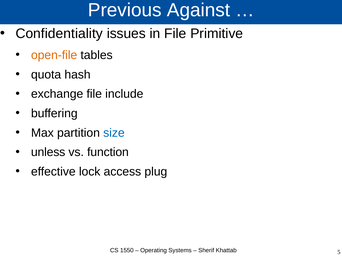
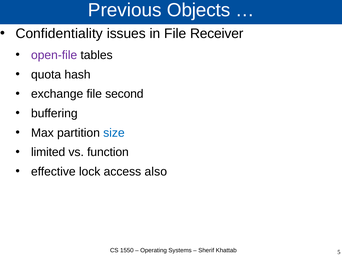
Against: Against -> Objects
Primitive: Primitive -> Receiver
open-file colour: orange -> purple
include: include -> second
unless: unless -> limited
plug: plug -> also
